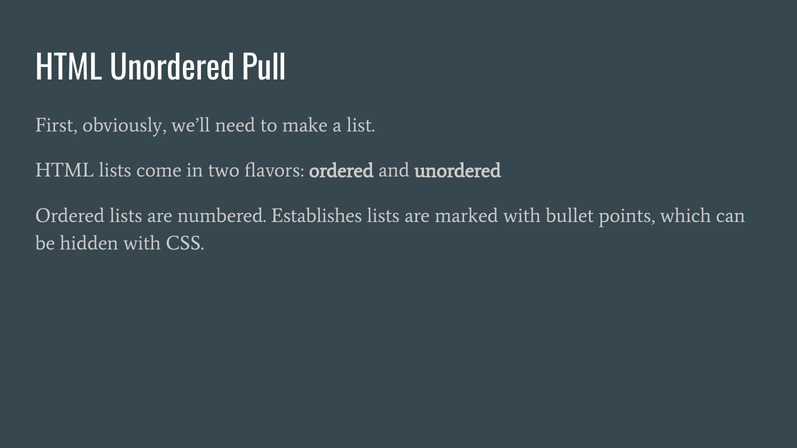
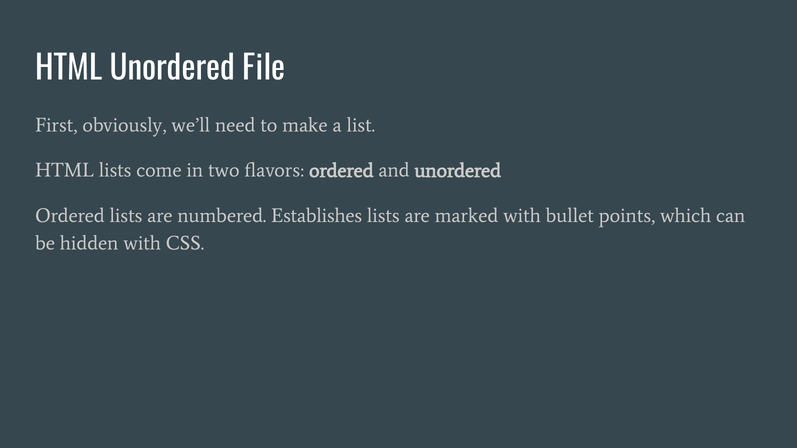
Pull: Pull -> File
